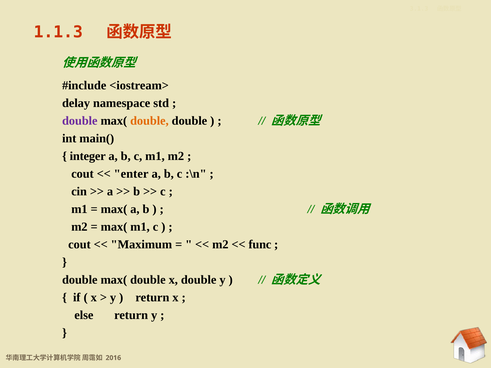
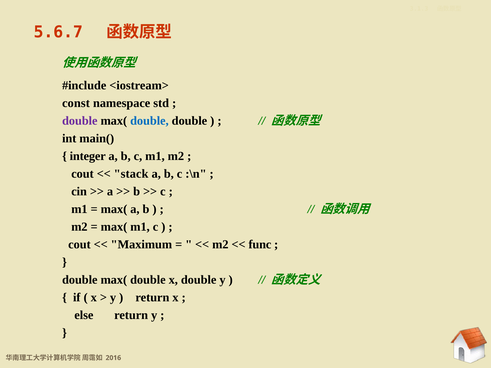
1.1.3: 1.1.3 -> 5.6.7
delay: delay -> const
double at (149, 121) colour: orange -> blue
enter: enter -> stack
